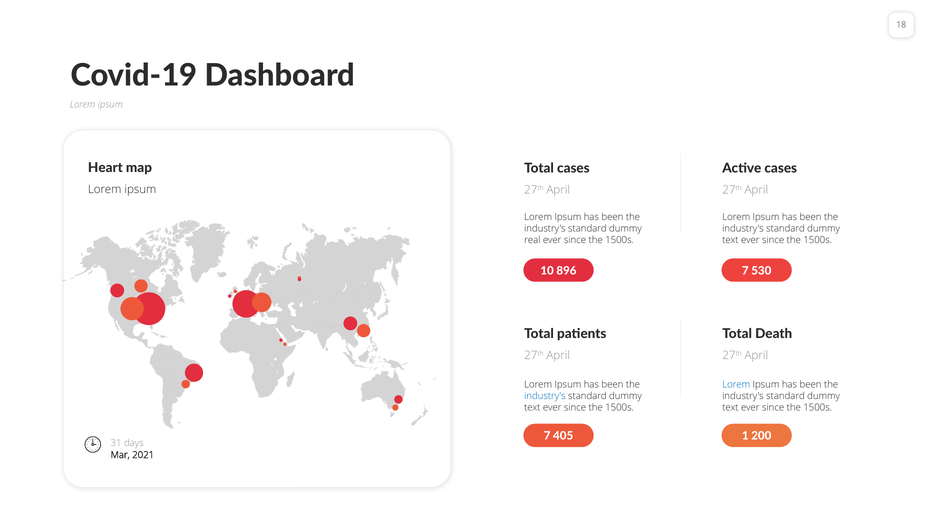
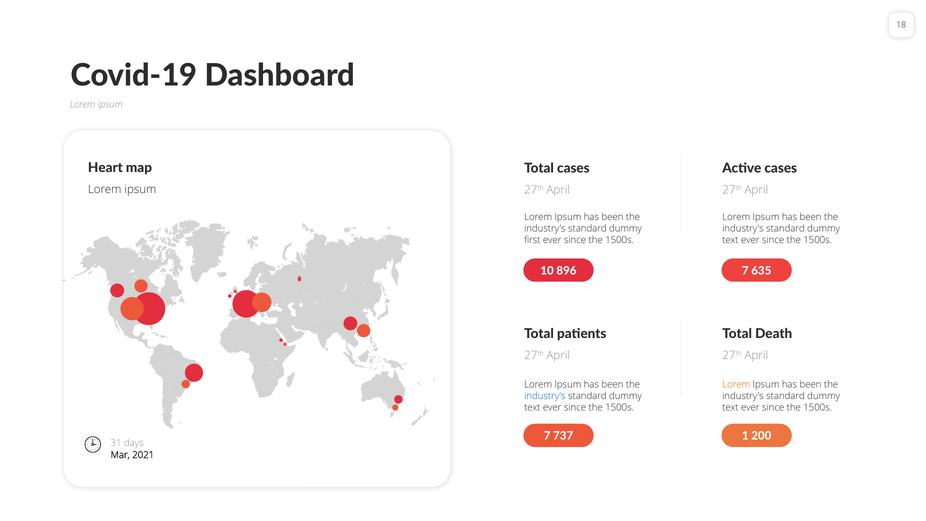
real: real -> first
530: 530 -> 635
Lorem at (736, 384) colour: blue -> orange
405: 405 -> 737
